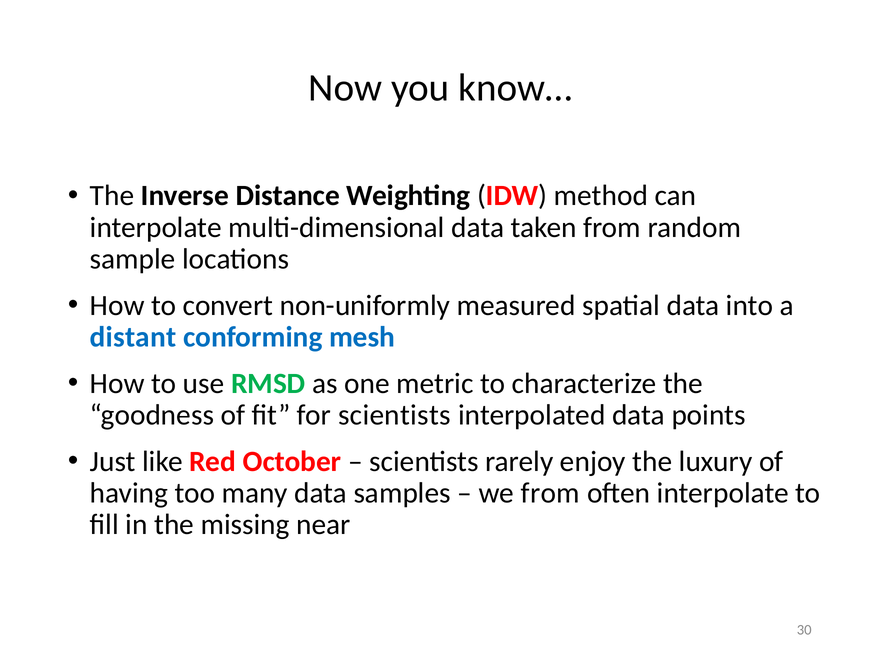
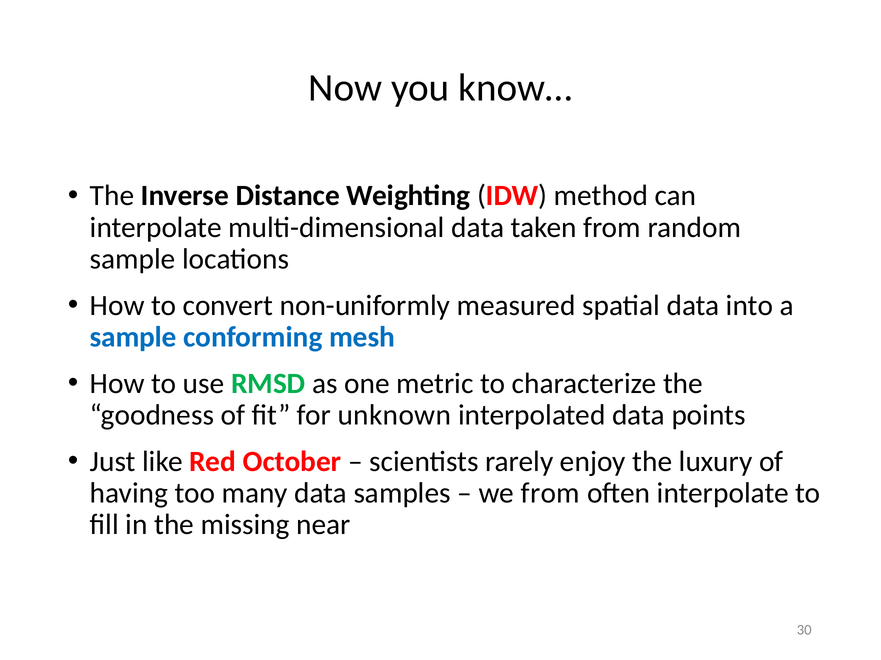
distant at (133, 337): distant -> sample
for scientists: scientists -> unknown
